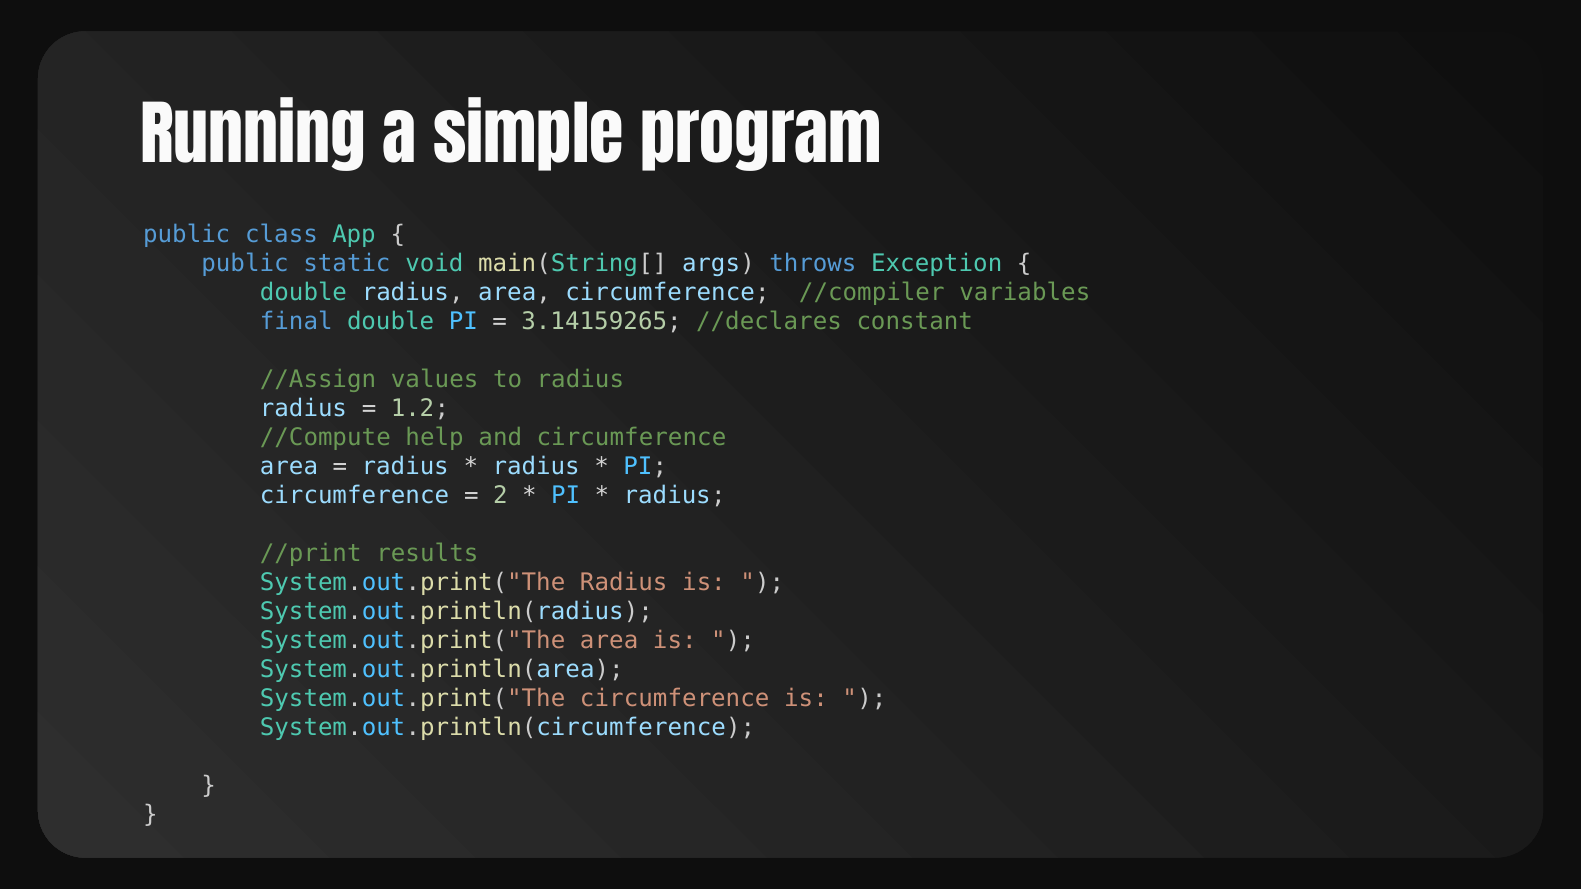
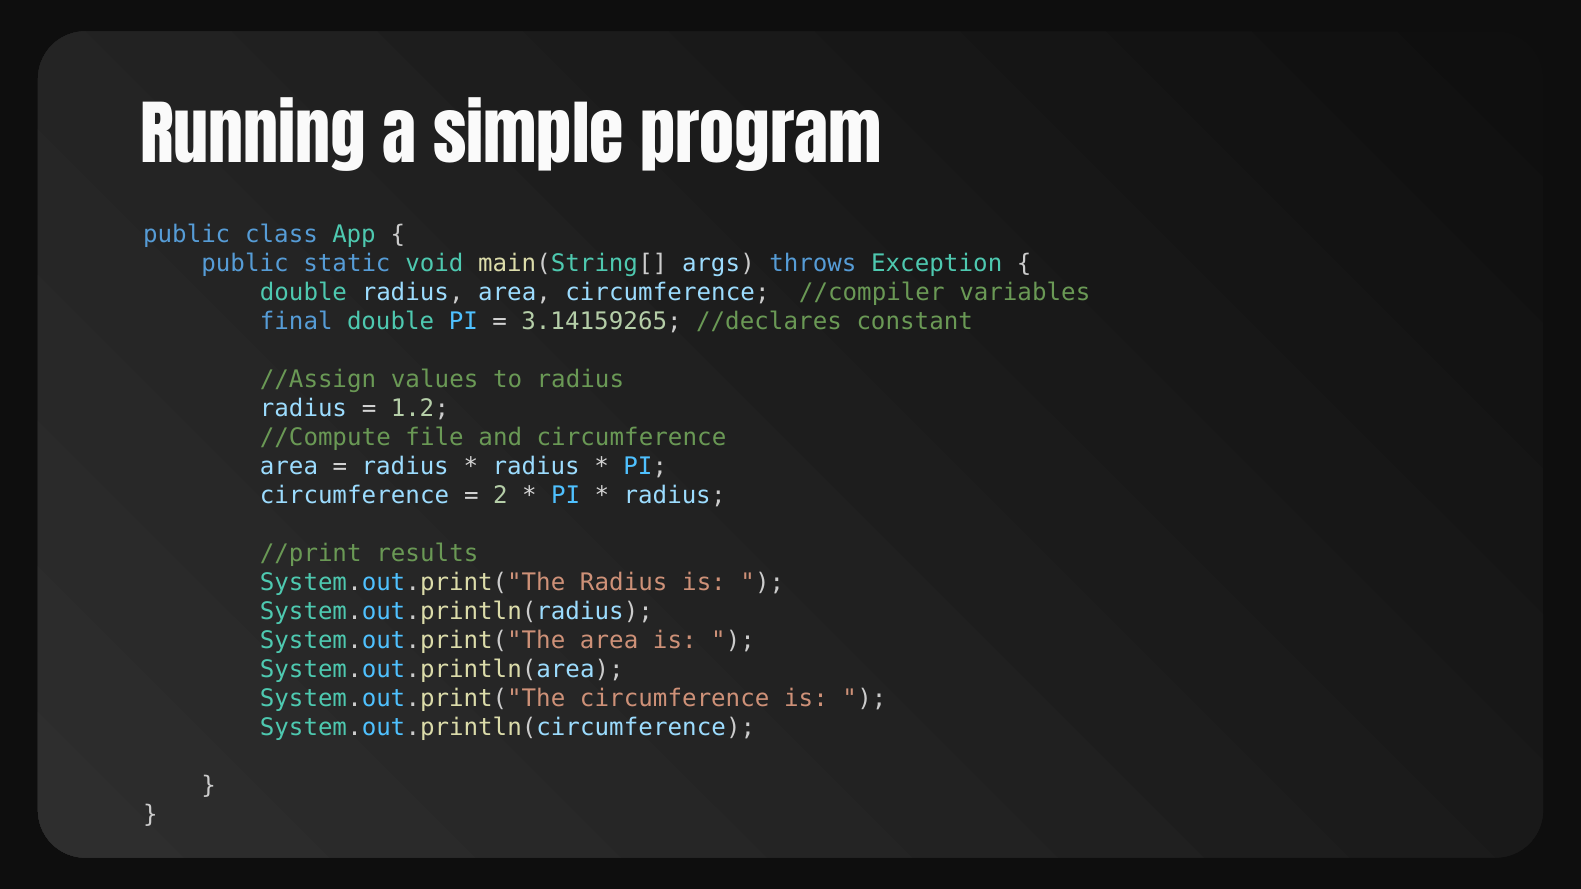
help: help -> file
